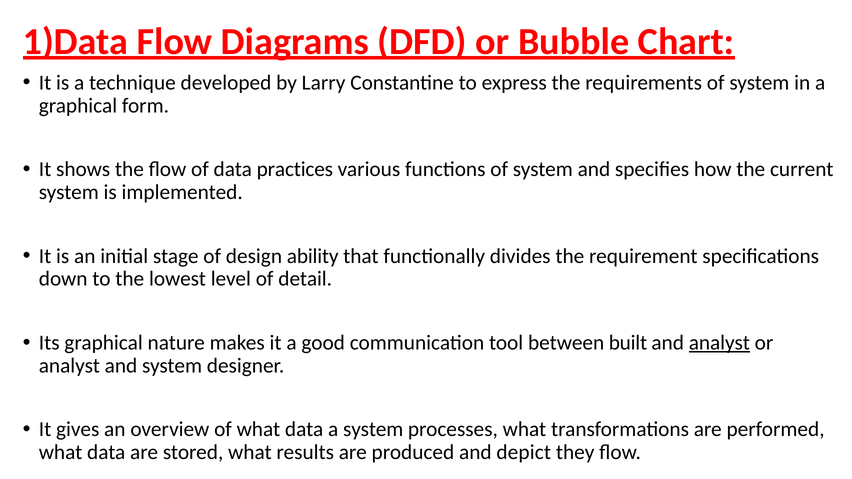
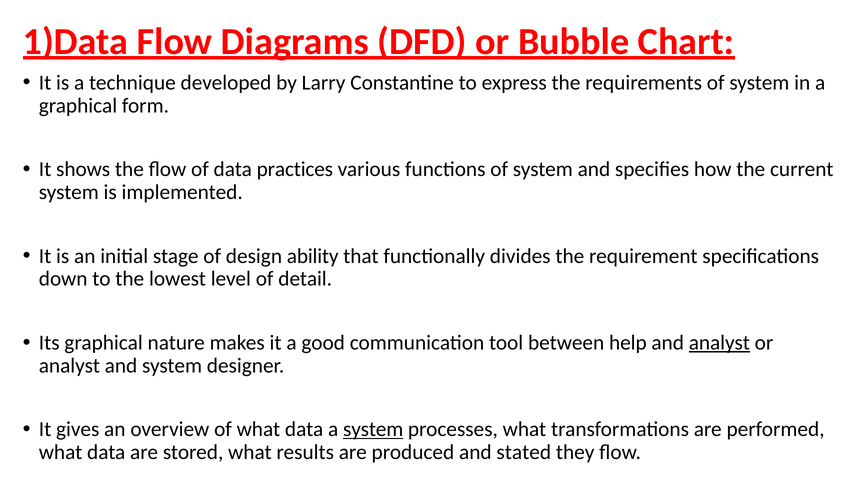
built: built -> help
system at (373, 430) underline: none -> present
depict: depict -> stated
